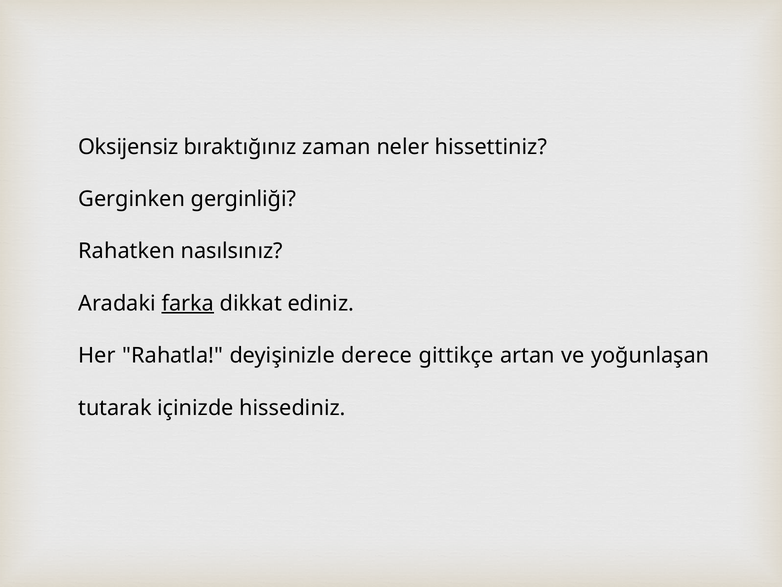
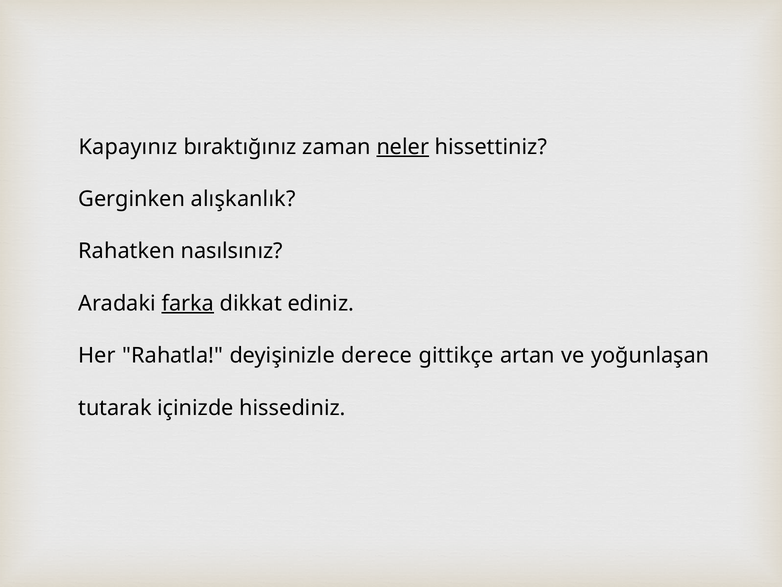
Oksijensiz: Oksijensiz -> Kapayınız
neler underline: none -> present
gerginliği: gerginliği -> alışkanlık
